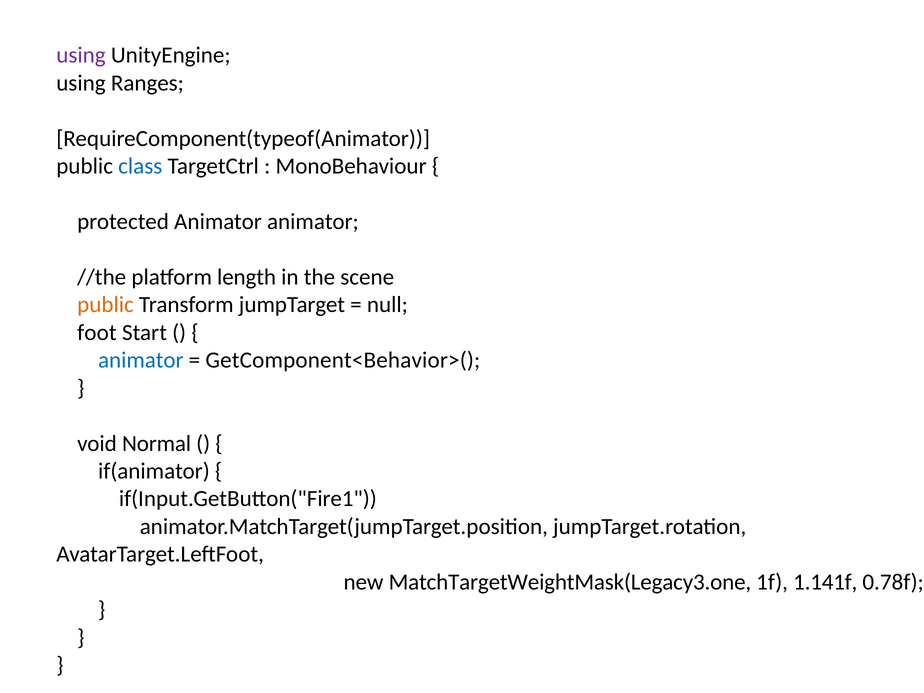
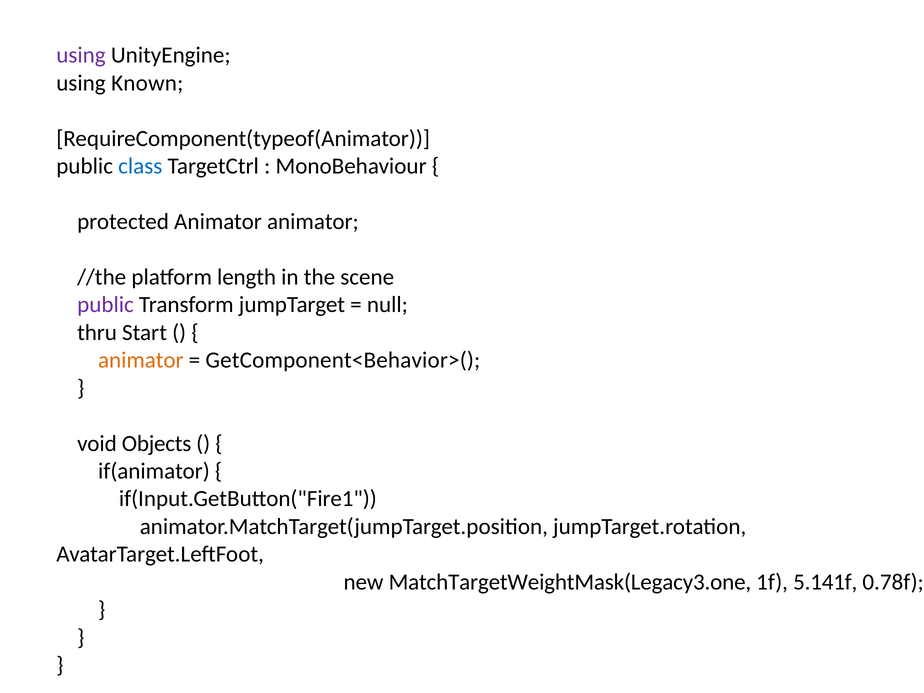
Ranges: Ranges -> Known
public at (105, 305) colour: orange -> purple
foot: foot -> thru
animator at (141, 360) colour: blue -> orange
Normal: Normal -> Objects
1.141f: 1.141f -> 5.141f
